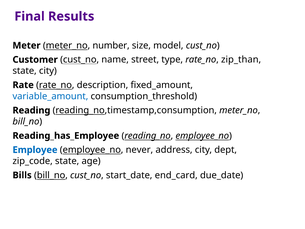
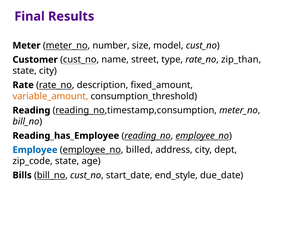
variable_amount colour: blue -> orange
never: never -> billed
end_card: end_card -> end_style
